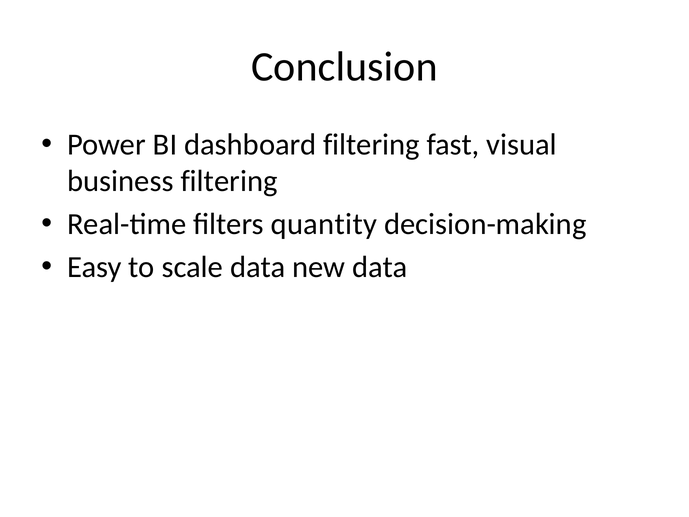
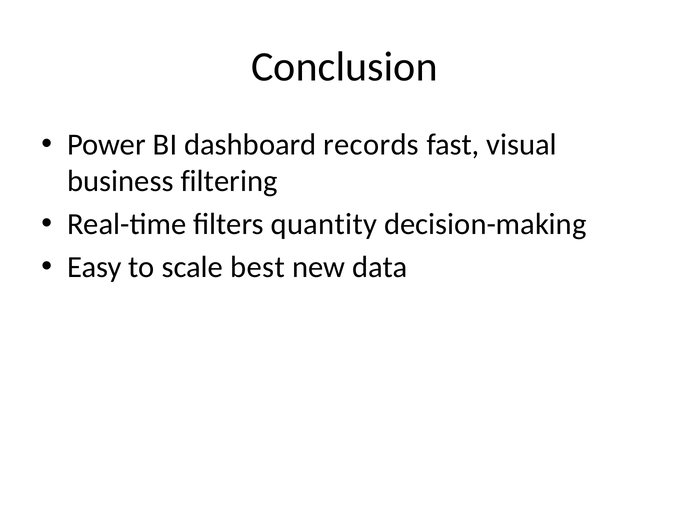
dashboard filtering: filtering -> records
scale data: data -> best
